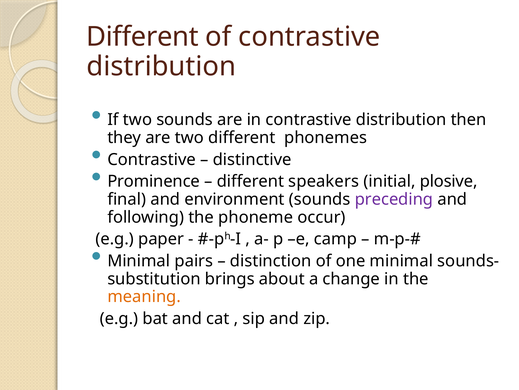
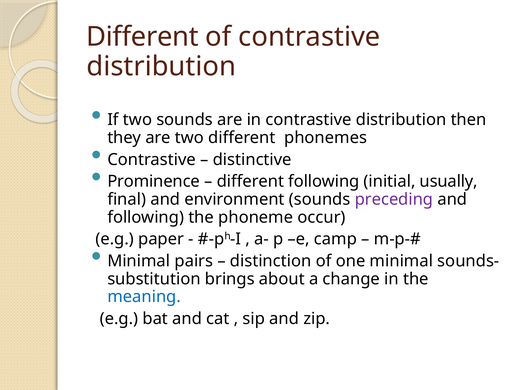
different speakers: speakers -> following
plosive: plosive -> usually
meaning colour: orange -> blue
